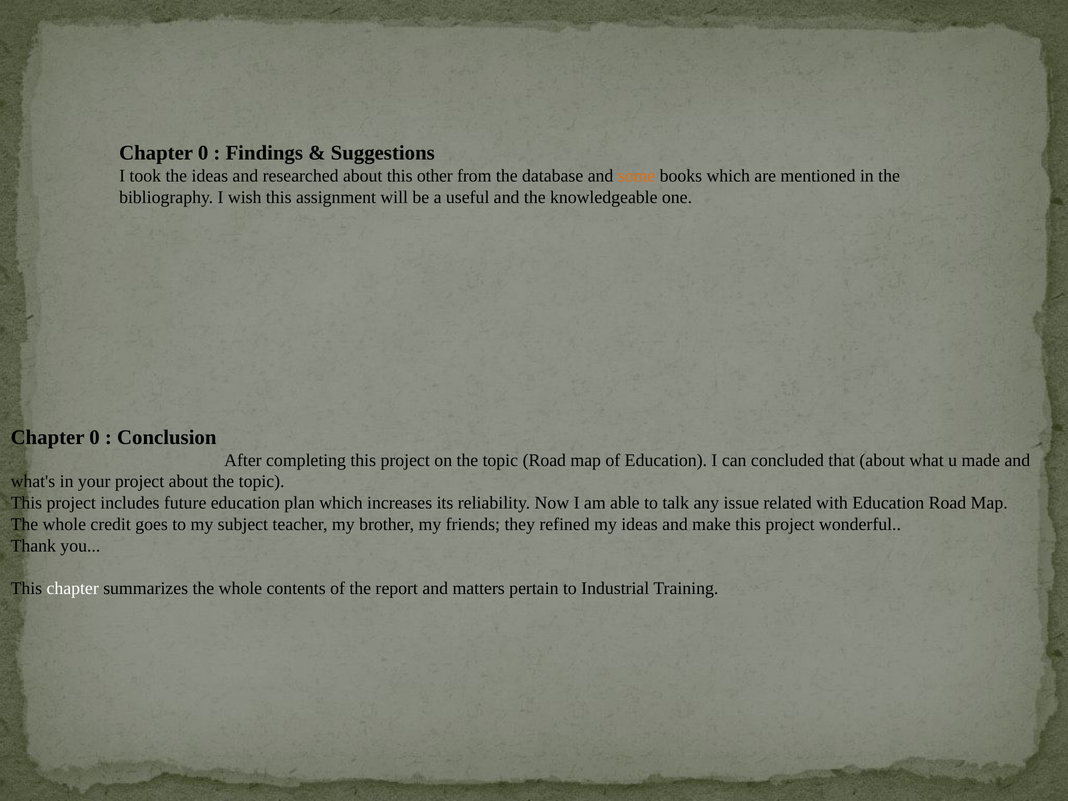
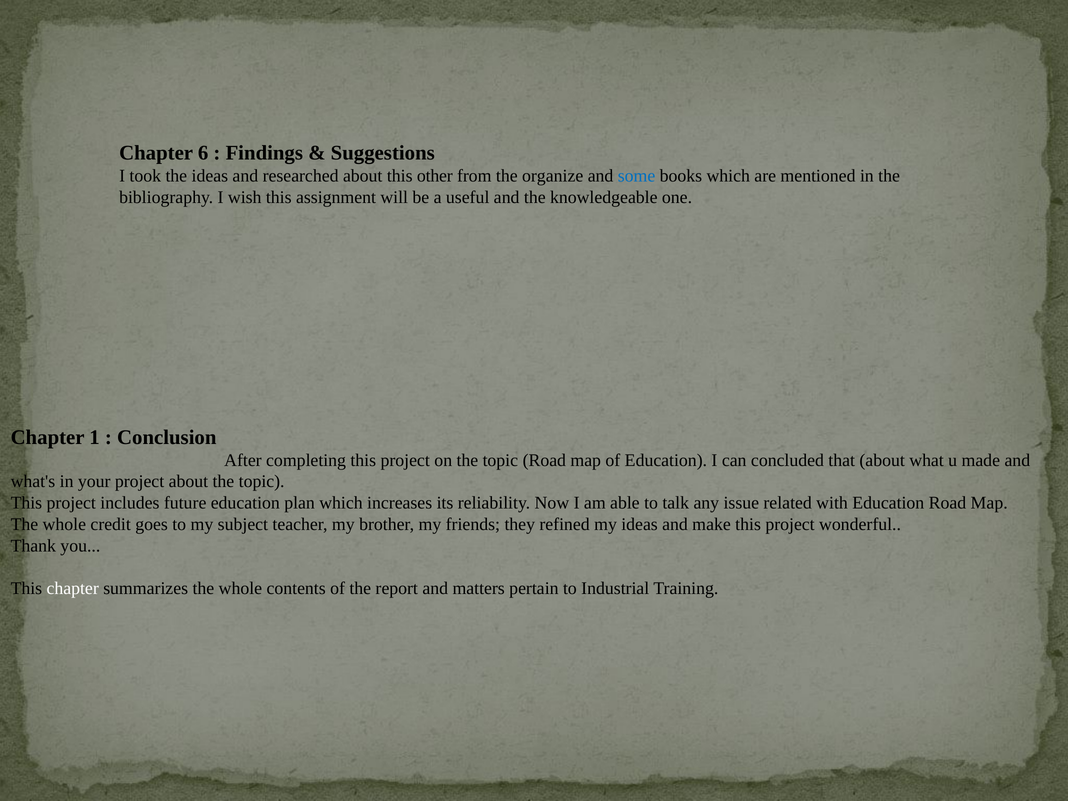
0 at (203, 153): 0 -> 6
database: database -> organize
some colour: orange -> blue
0 at (95, 437): 0 -> 1
